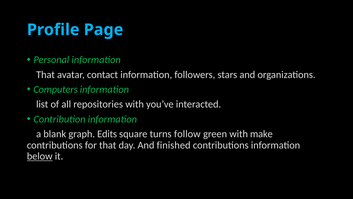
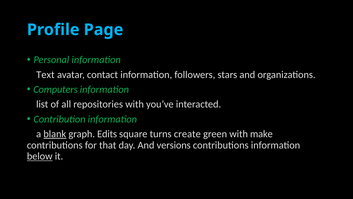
That at (46, 74): That -> Text
blank underline: none -> present
follow: follow -> create
finished: finished -> versions
